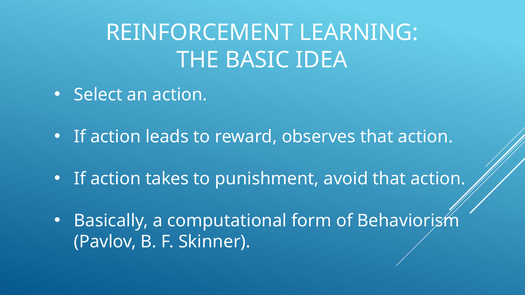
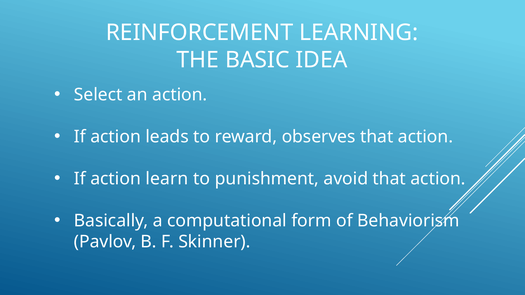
takes: takes -> learn
